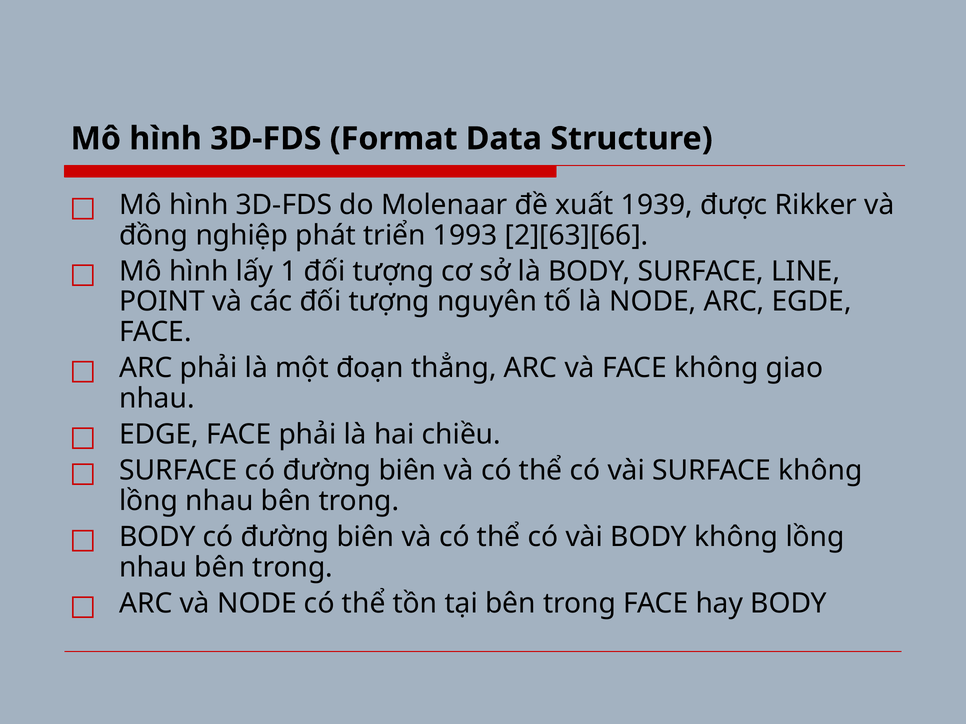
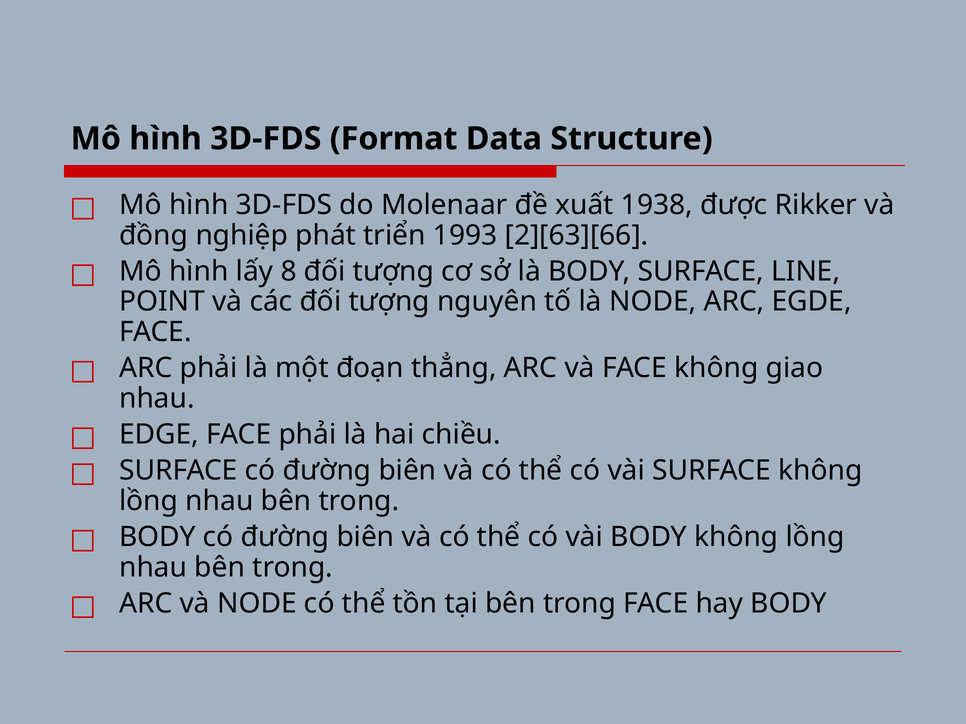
1939: 1939 -> 1938
1: 1 -> 8
